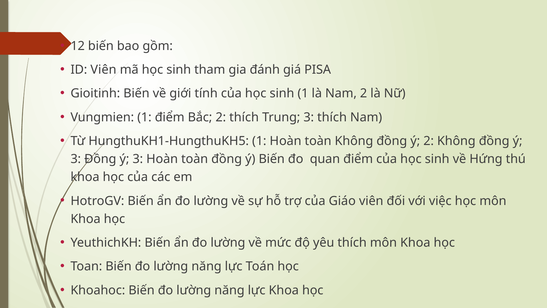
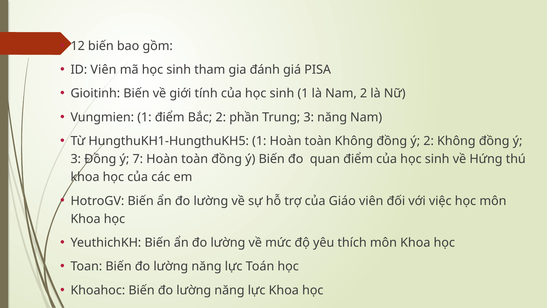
2 thích: thích -> phần
3 thích: thích -> năng
3 Đồng ý 3: 3 -> 7
